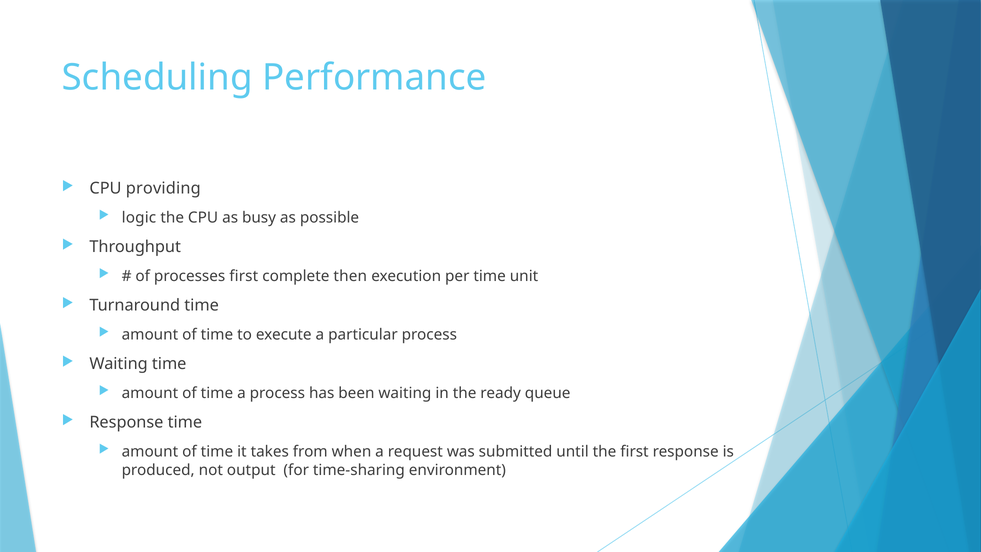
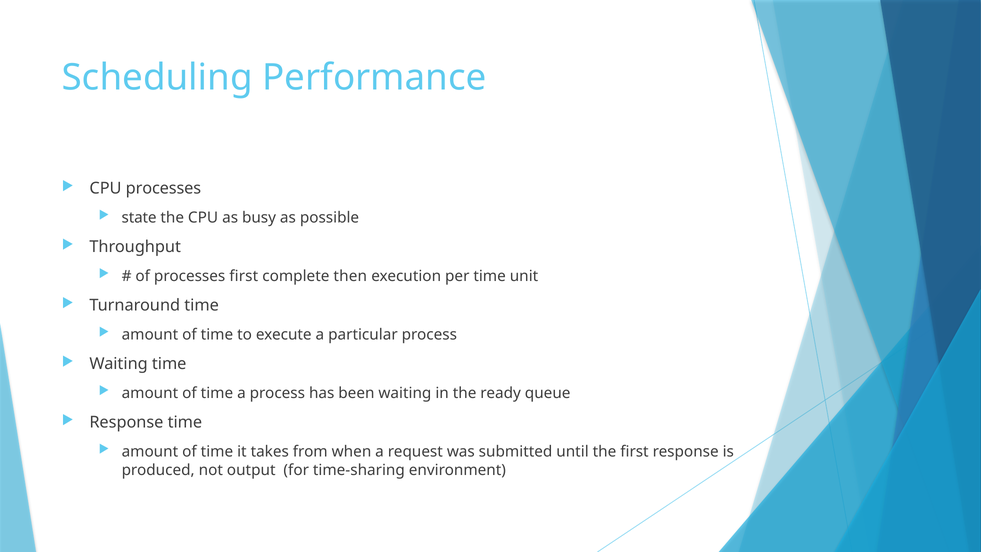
CPU providing: providing -> processes
logic: logic -> state
